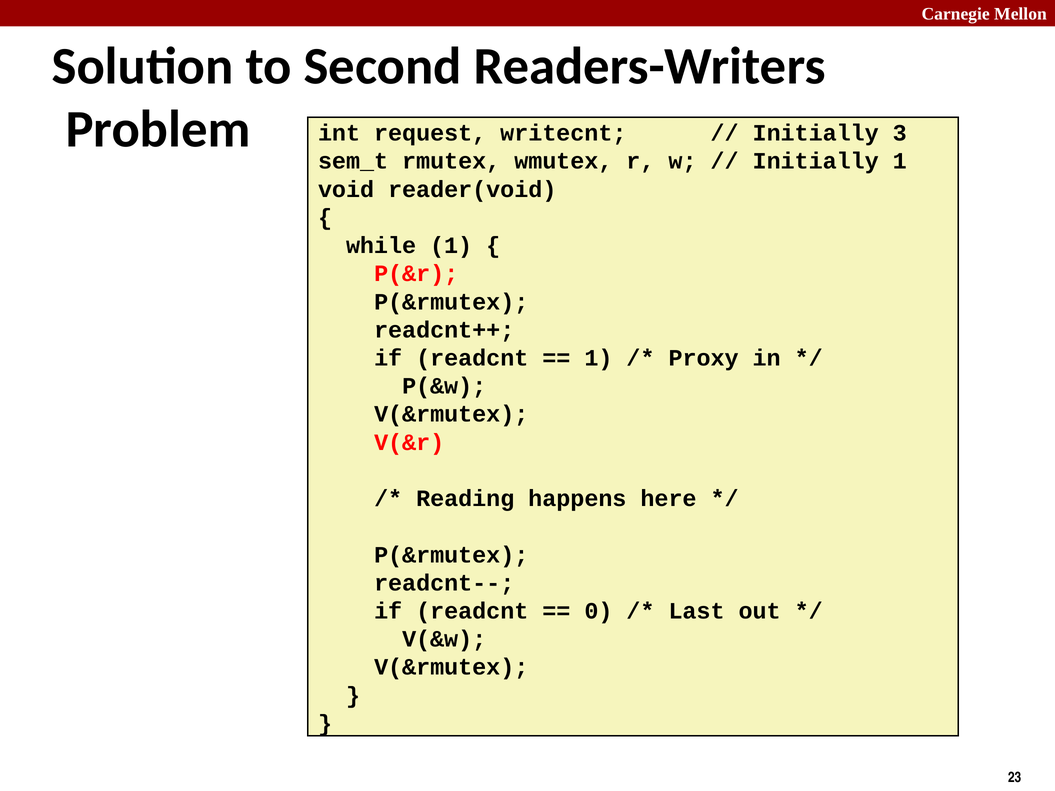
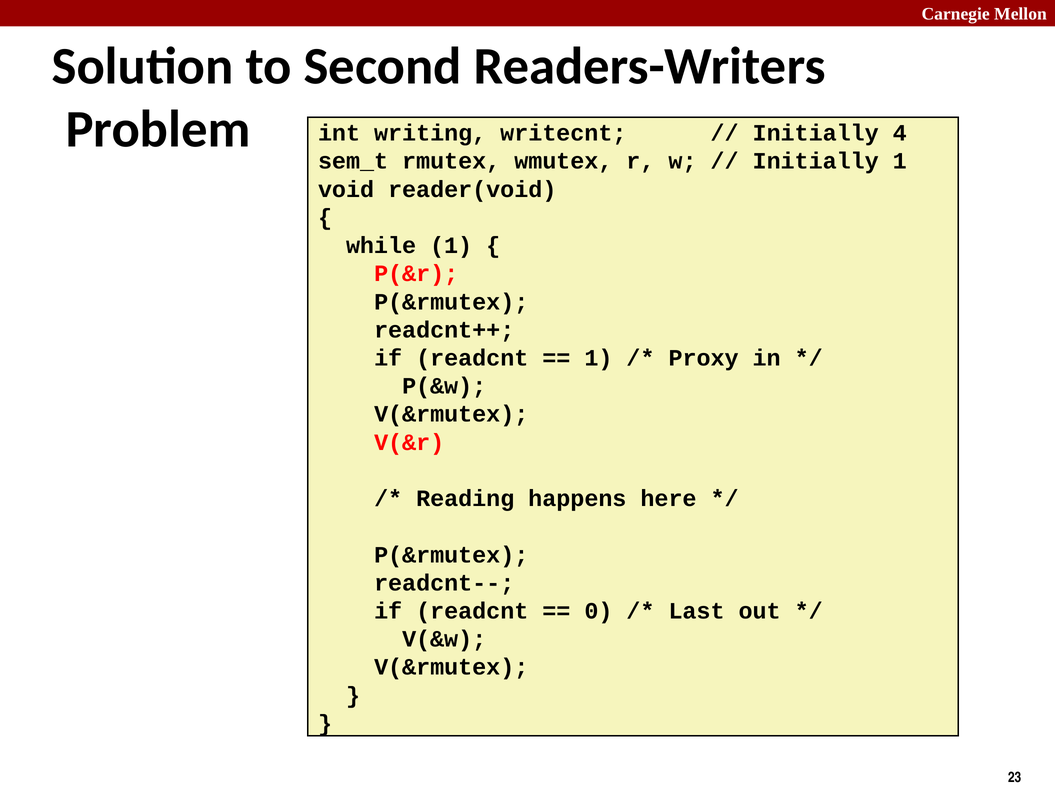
request: request -> writing
3: 3 -> 4
